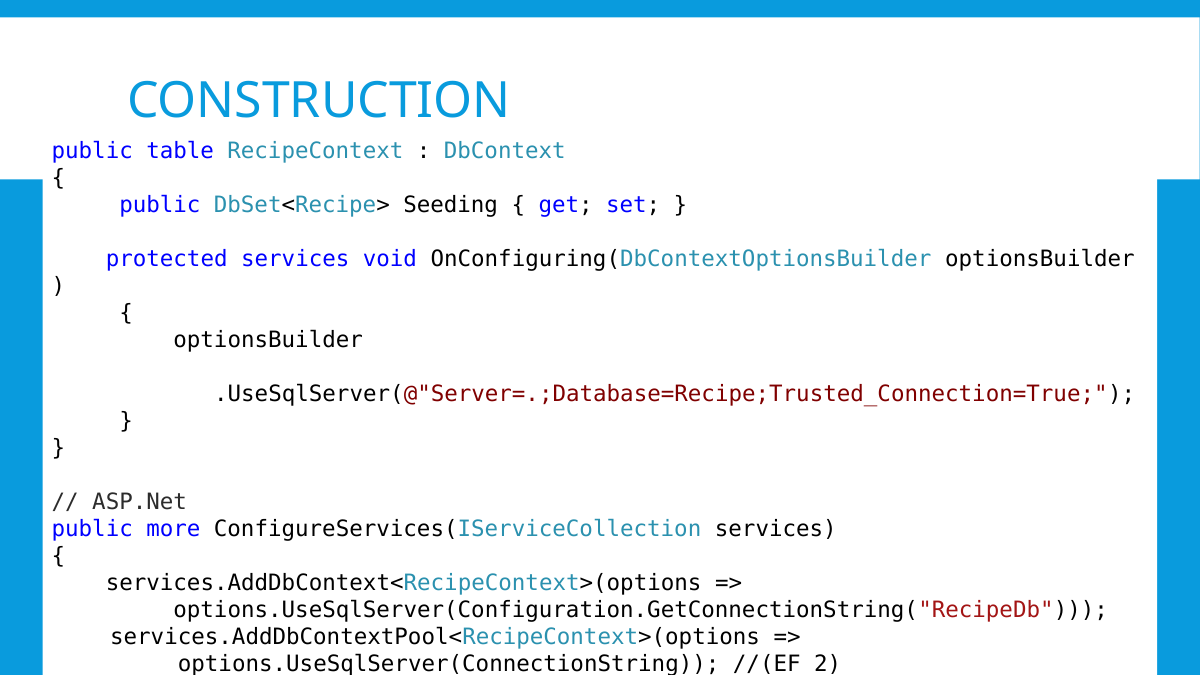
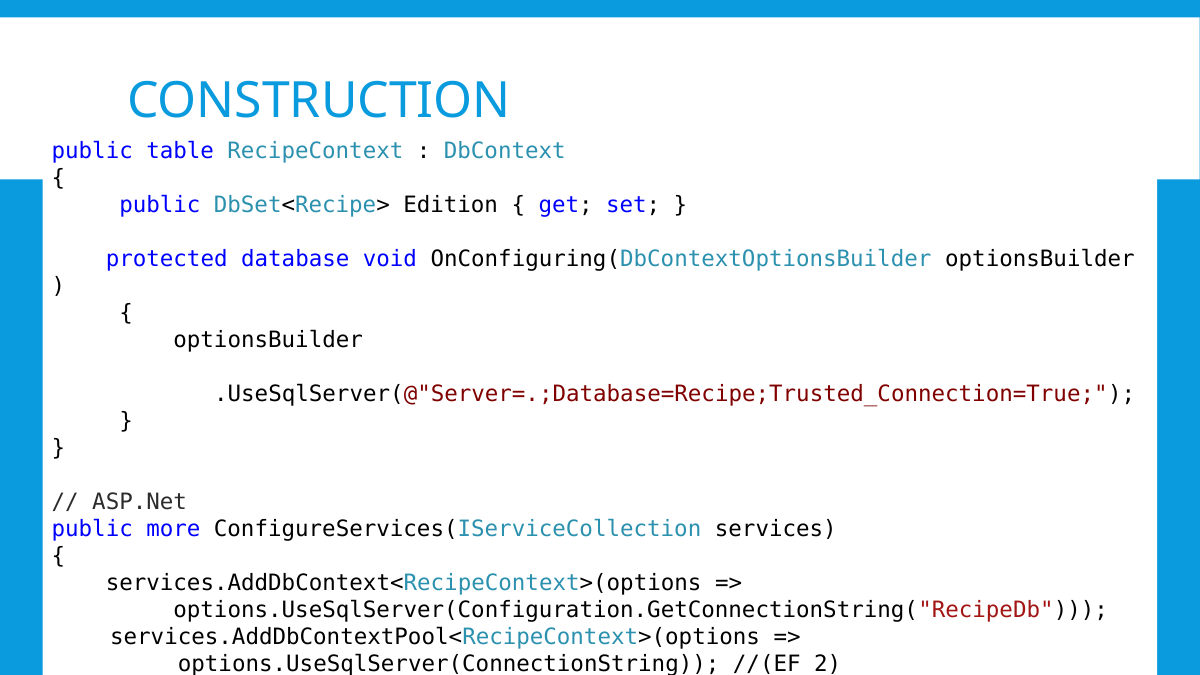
Seeding: Seeding -> Edition
protected services: services -> database
